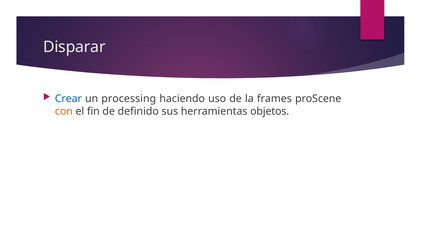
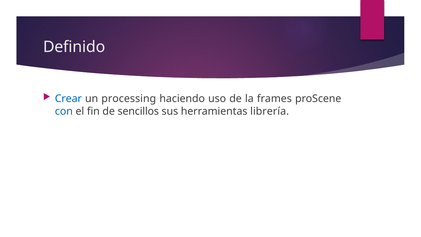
Disparar: Disparar -> Definido
con colour: orange -> blue
definido: definido -> sencillos
objetos: objetos -> librería
